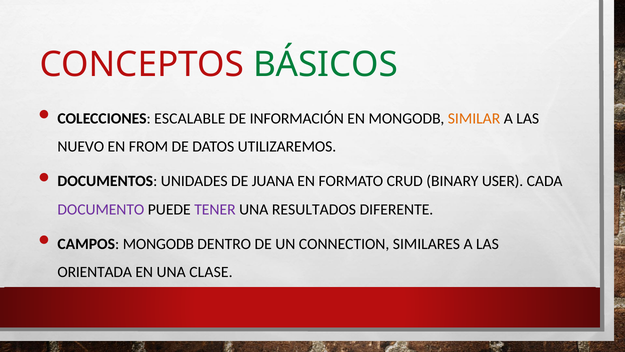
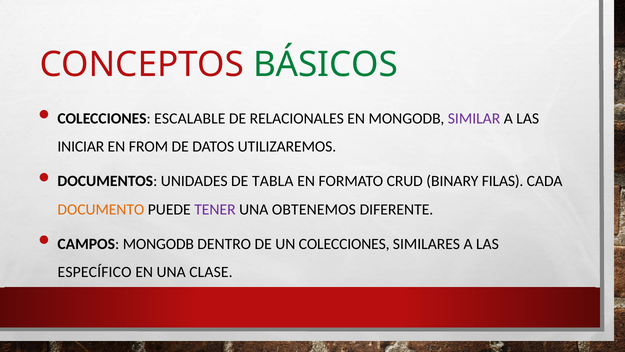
INFORMACIÓN: INFORMACIÓN -> RELACIONALES
SIMILAR colour: orange -> purple
NUEVO: NUEVO -> INICIAR
JUANA: JUANA -> TABLA
USER: USER -> FILAS
DOCUMENTO colour: purple -> orange
RESULTADOS: RESULTADOS -> OBTENEMOS
UN CONNECTION: CONNECTION -> COLECCIONES
ORIENTADA: ORIENTADA -> ESPECÍFICO
